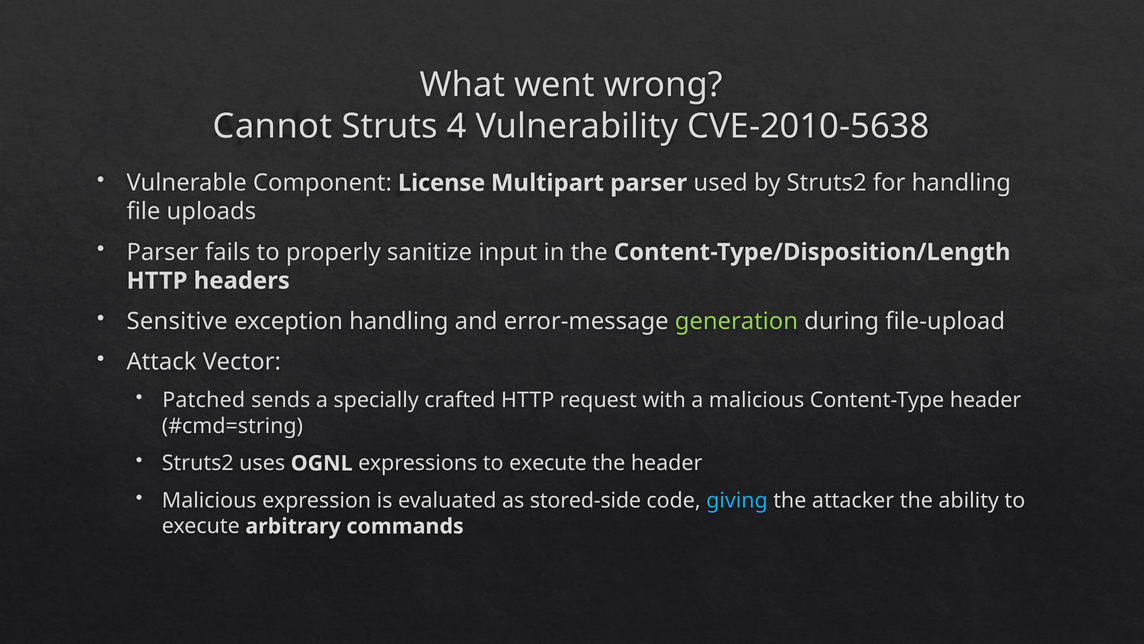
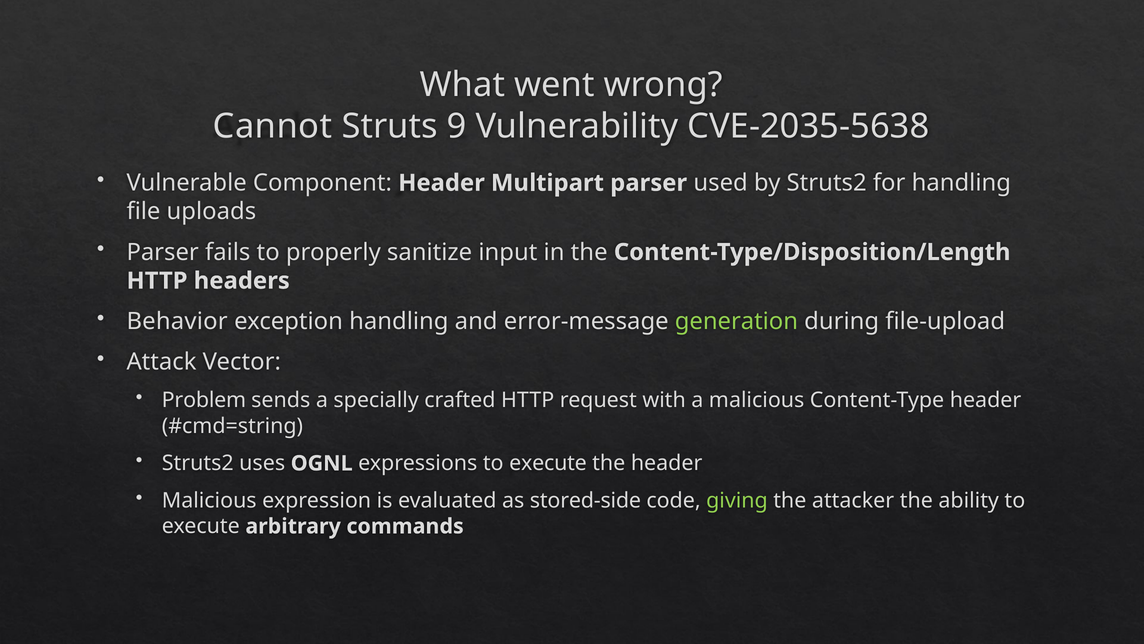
4: 4 -> 9
CVE-2010-5638: CVE-2010-5638 -> CVE-2035-5638
Component License: License -> Header
Sensitive: Sensitive -> Behavior
Patched: Patched -> Problem
giving colour: light blue -> light green
